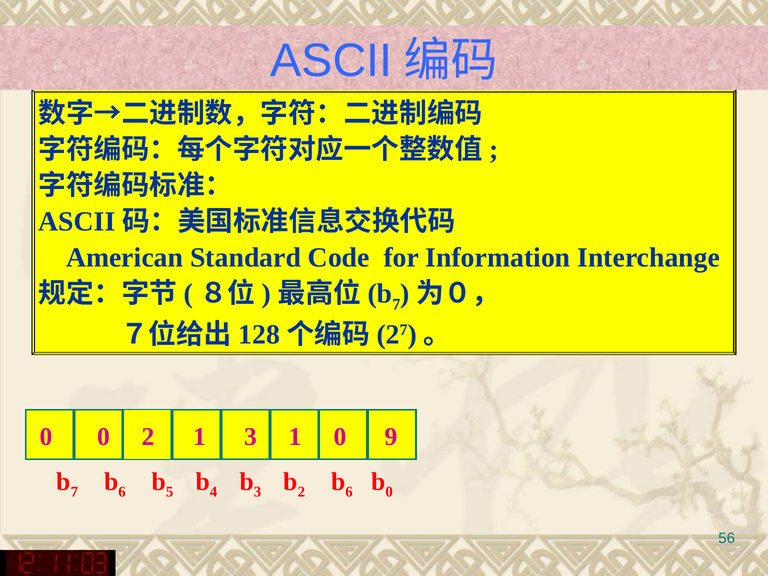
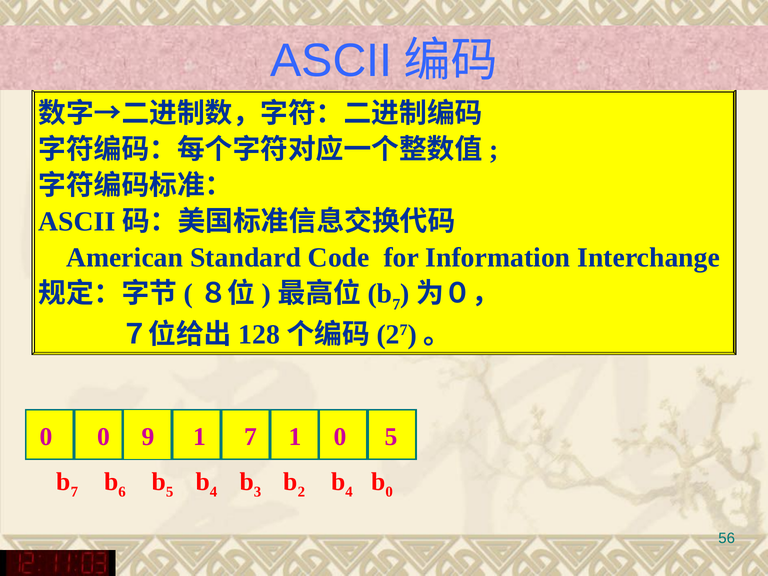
0 2: 2 -> 9
1 3: 3 -> 7
0 9: 9 -> 5
6 at (349, 492): 6 -> 4
